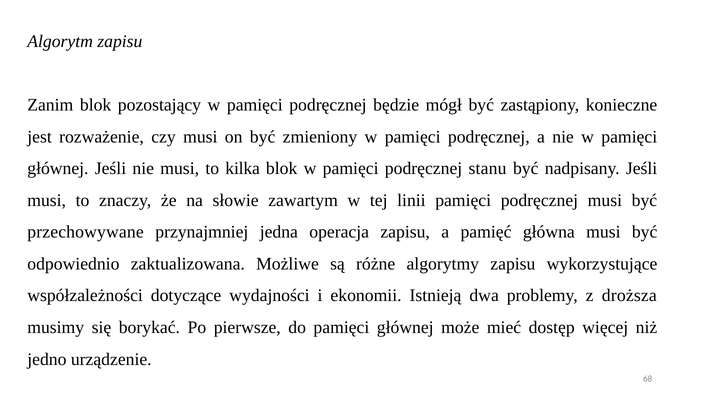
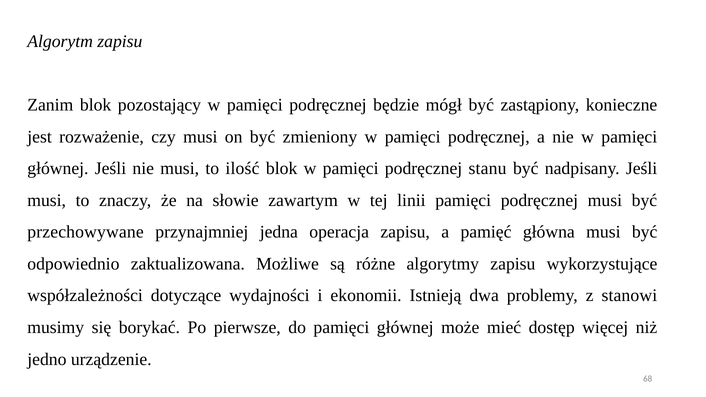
kilka: kilka -> ilość
droższa: droższa -> stanowi
